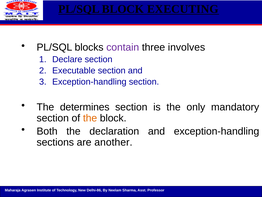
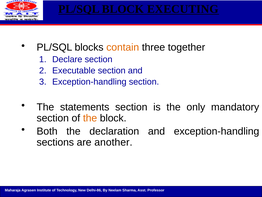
contain colour: purple -> orange
involves: involves -> together
determines: determines -> statements
